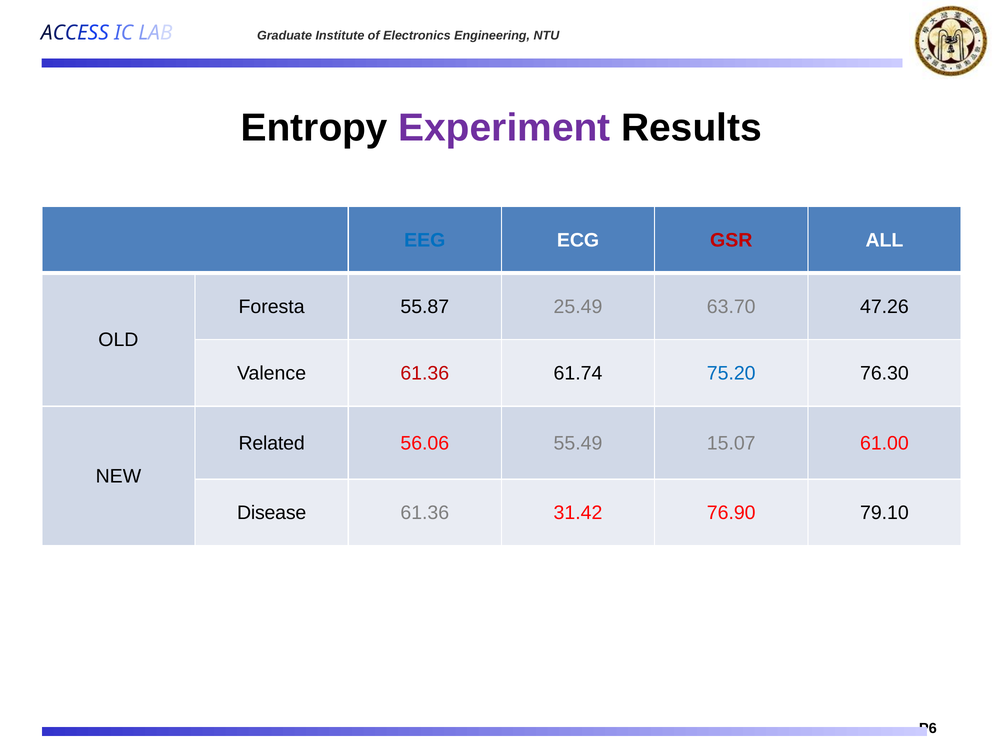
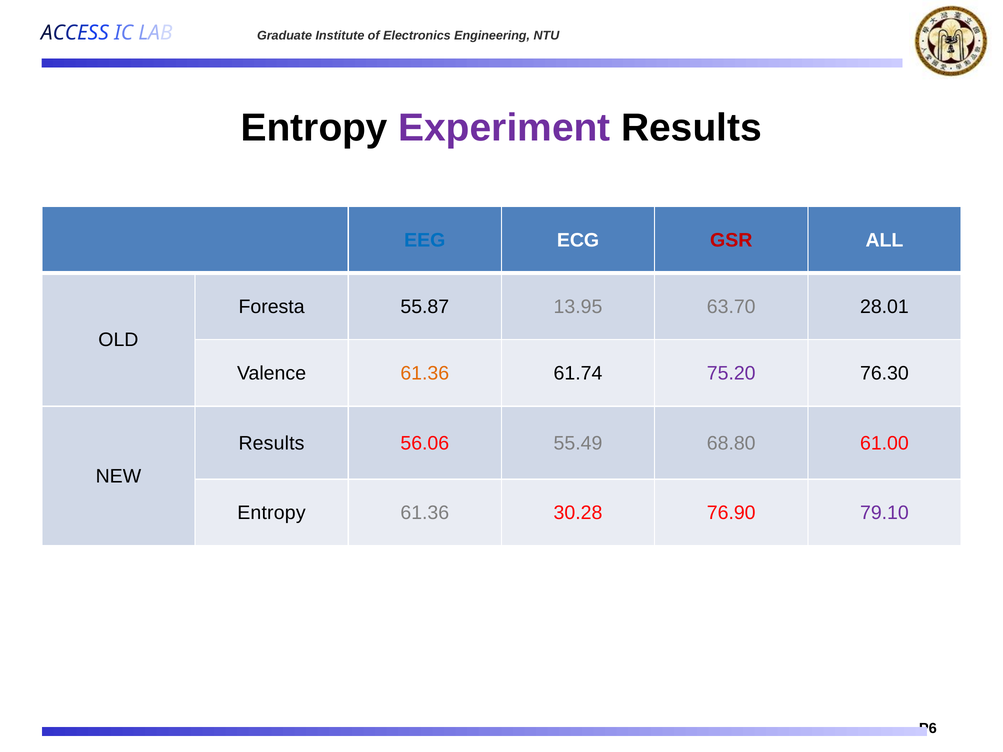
25.49: 25.49 -> 13.95
47.26: 47.26 -> 28.01
61.36 at (425, 373) colour: red -> orange
75.20 colour: blue -> purple
Related at (272, 443): Related -> Results
15.07: 15.07 -> 68.80
Disease at (272, 513): Disease -> Entropy
31.42: 31.42 -> 30.28
79.10 colour: black -> purple
